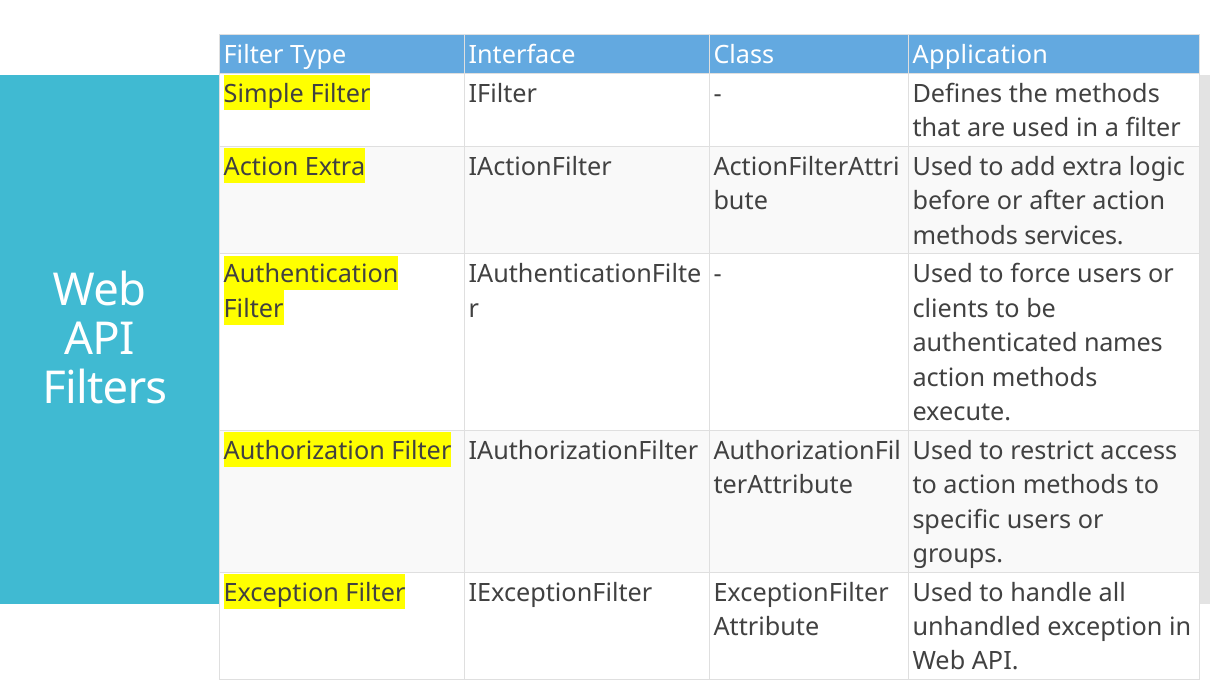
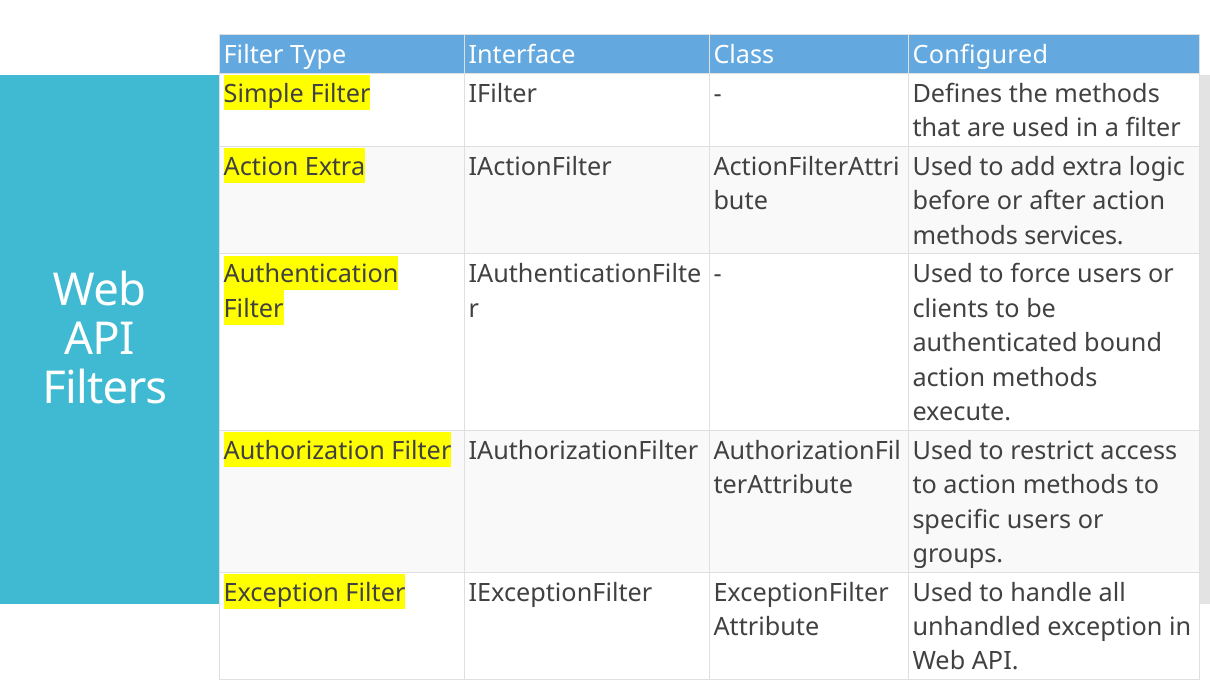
Application: Application -> Configured
names: names -> bound
